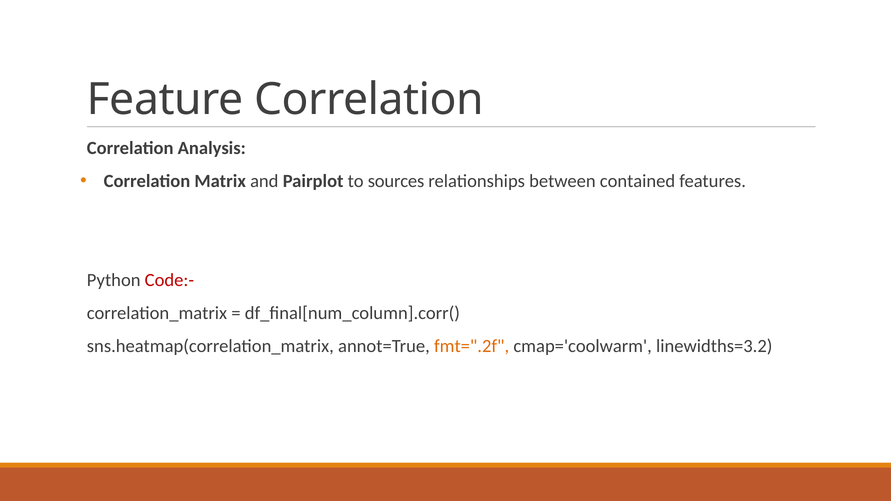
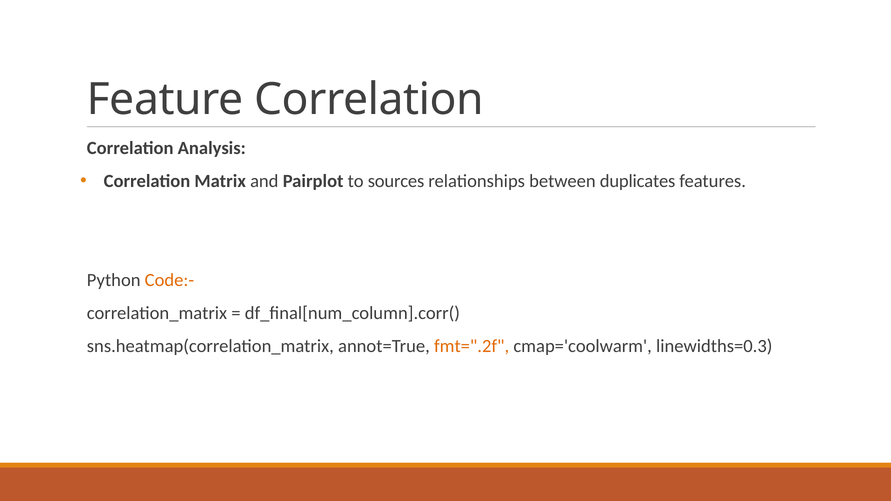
contained: contained -> duplicates
Code:- colour: red -> orange
linewidths=3.2: linewidths=3.2 -> linewidths=0.3
